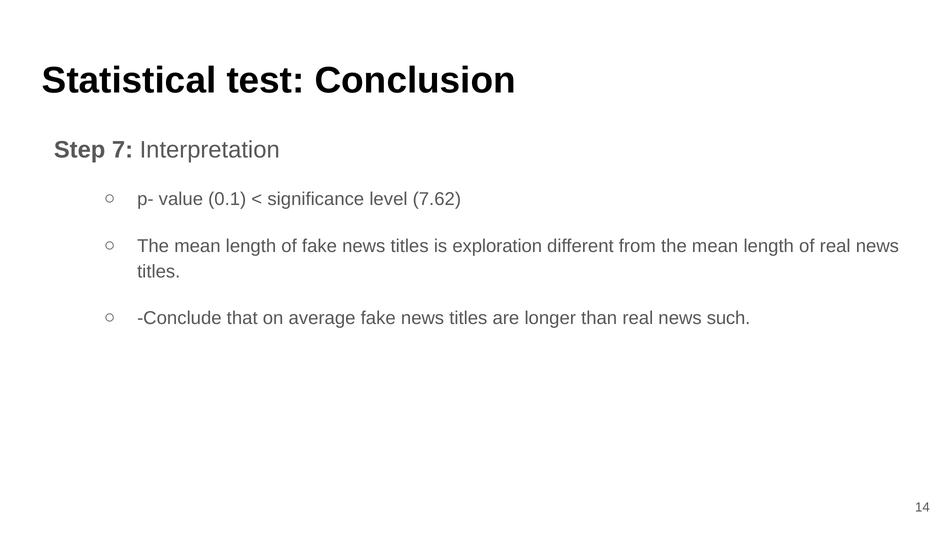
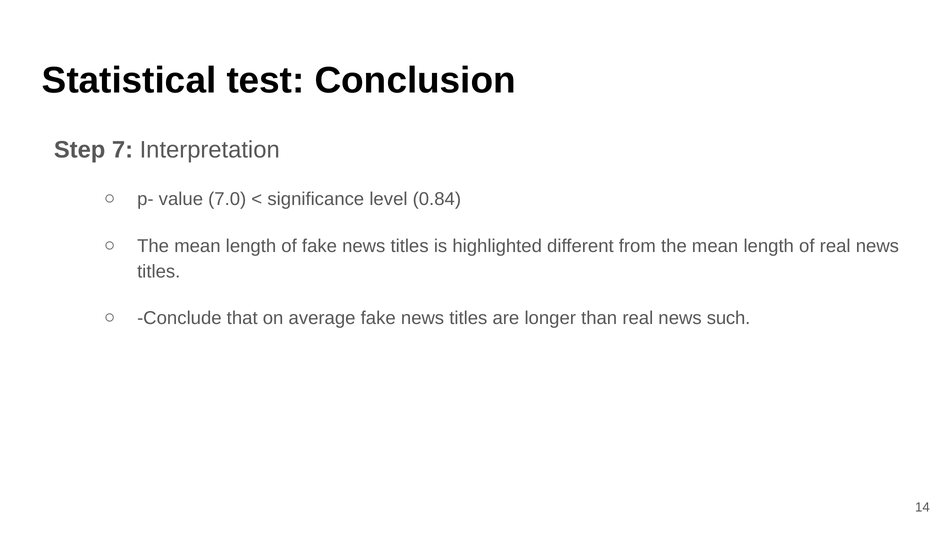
0.1: 0.1 -> 7.0
7.62: 7.62 -> 0.84
exploration: exploration -> highlighted
